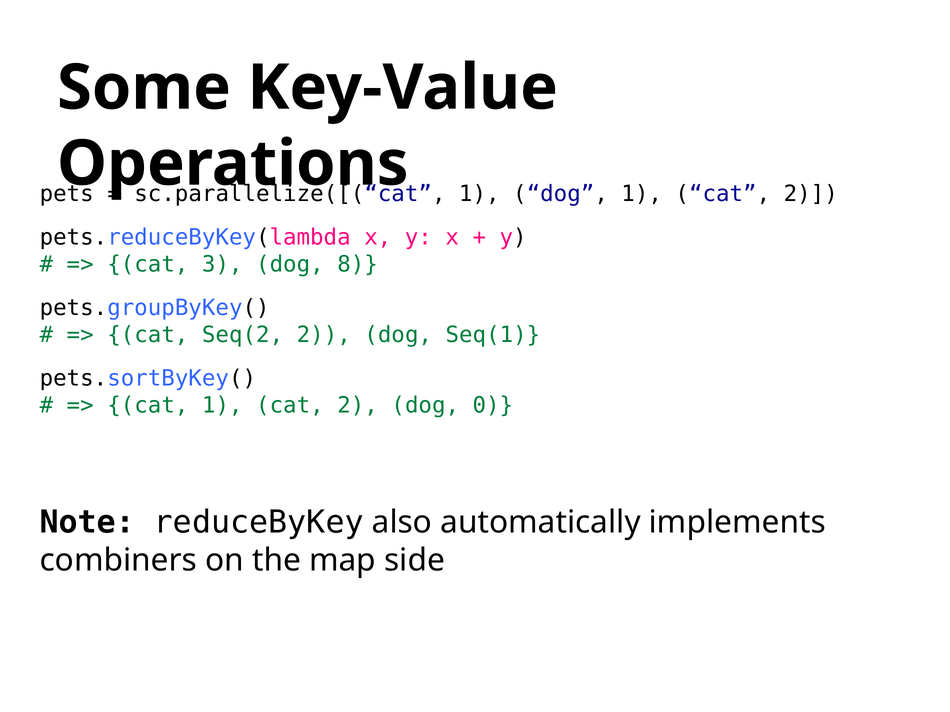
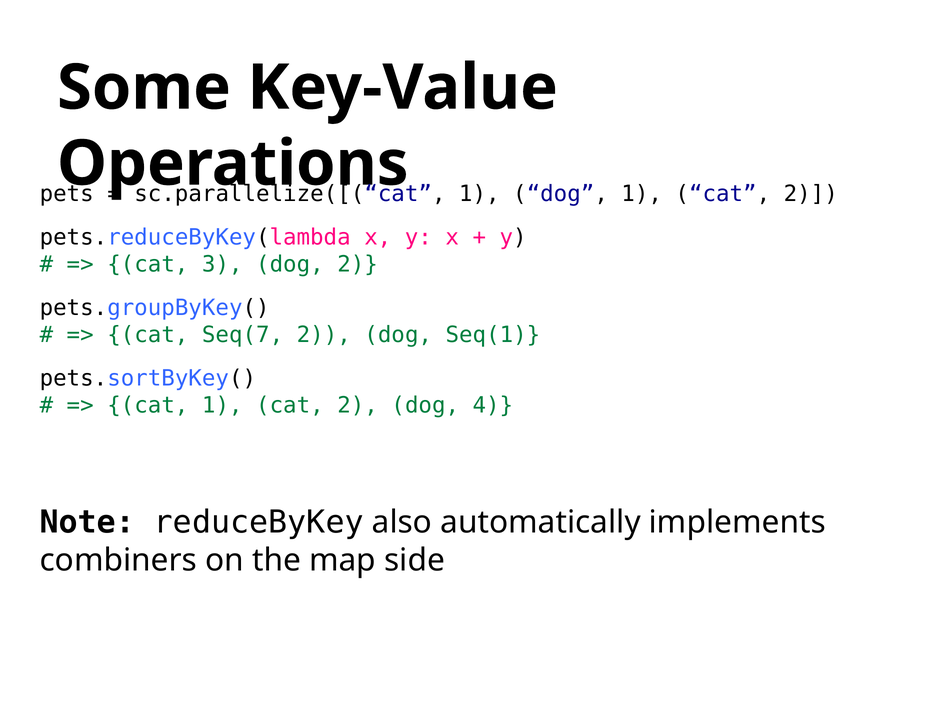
dog 8: 8 -> 2
Seq(2: Seq(2 -> Seq(7
0: 0 -> 4
